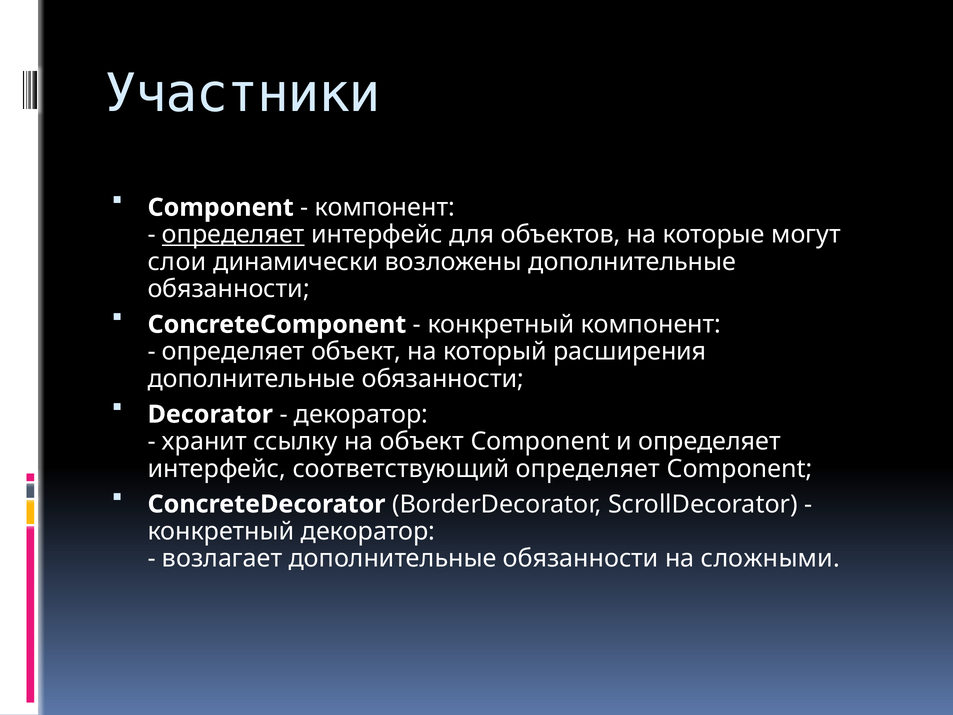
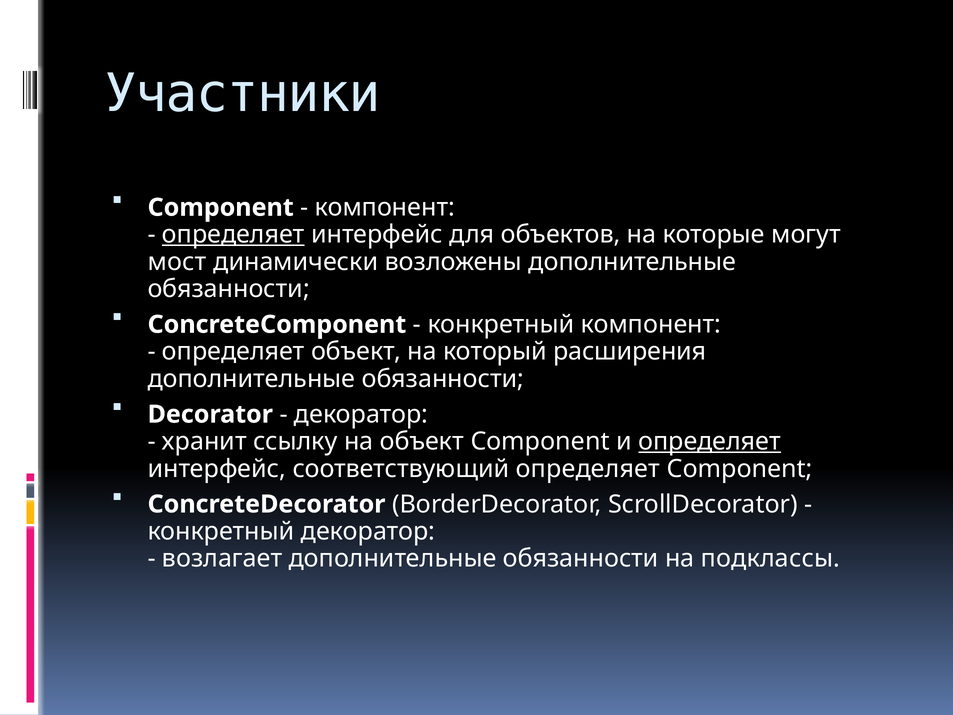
слои: слои -> мост
определяет at (710, 441) underline: none -> present
сложными: сложными -> подклассы
